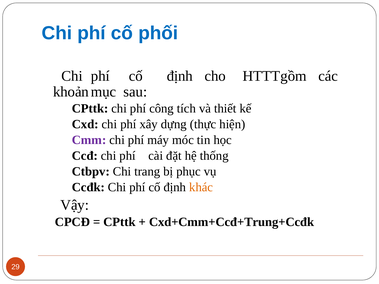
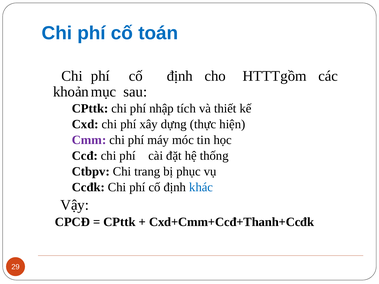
phối: phối -> toán
công: công -> nhập
khác colour: orange -> blue
Cxd+Cmm+Ccđ+Trung+Ccđk: Cxd+Cmm+Ccđ+Trung+Ccđk -> Cxd+Cmm+Ccđ+Thanh+Ccđk
